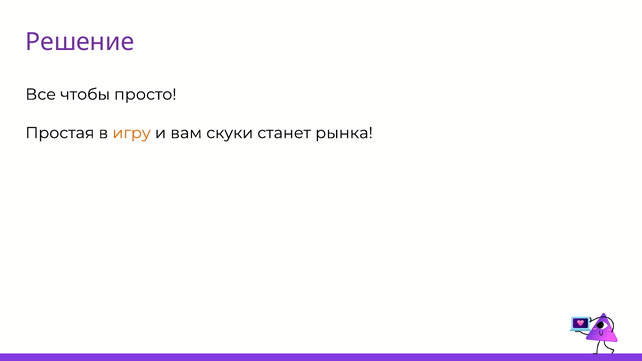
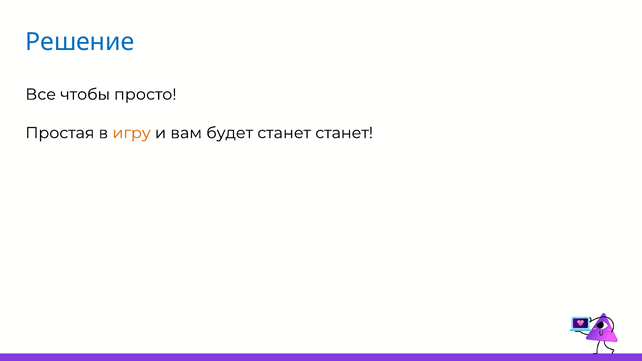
Решение colour: purple -> blue
скуки: скуки -> будет
станет рынка: рынка -> станет
